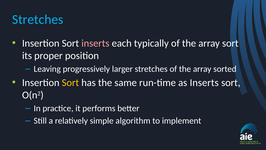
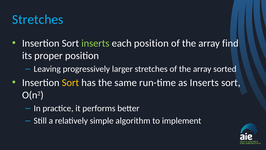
inserts at (95, 43) colour: pink -> light green
each typically: typically -> position
array sort: sort -> find
